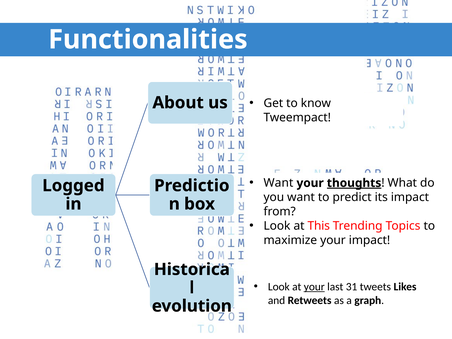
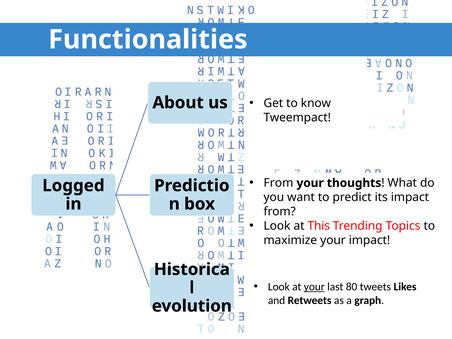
Want at (278, 183): Want -> From
thoughts underline: present -> none
31: 31 -> 80
